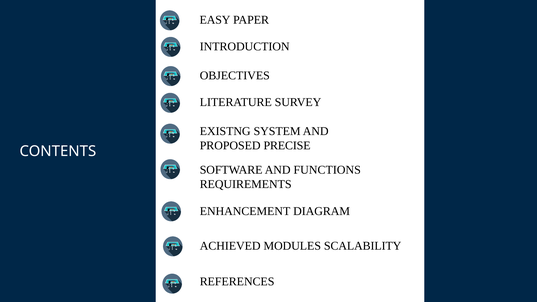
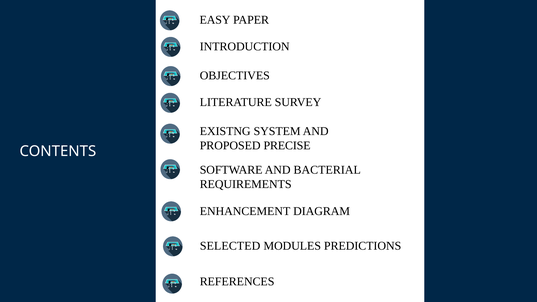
FUNCTIONS: FUNCTIONS -> BACTERIAL
ACHIEVED: ACHIEVED -> SELECTED
SCALABILITY: SCALABILITY -> PREDICTIONS
